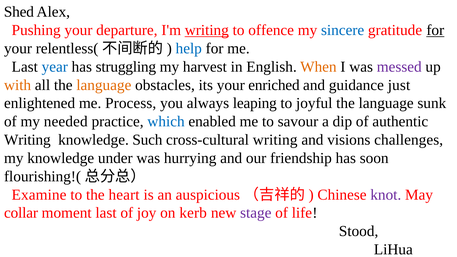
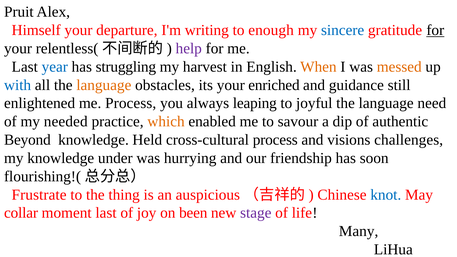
Shed: Shed -> Pruit
Pushing: Pushing -> Himself
writing at (207, 30) underline: present -> none
offence: offence -> enough
help colour: blue -> purple
messed colour: purple -> orange
with colour: orange -> blue
just: just -> still
sunk: sunk -> need
which colour: blue -> orange
Writing at (27, 140): Writing -> Beyond
Such: Such -> Held
cross-cultural writing: writing -> process
Examine: Examine -> Frustrate
heart: heart -> thing
knot colour: purple -> blue
kerb: kerb -> been
Stood: Stood -> Many
